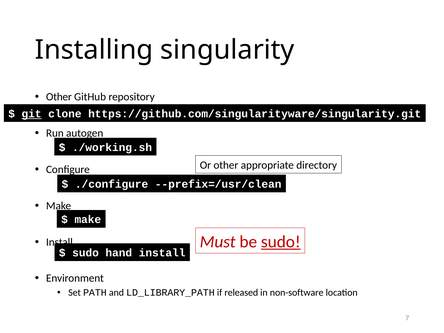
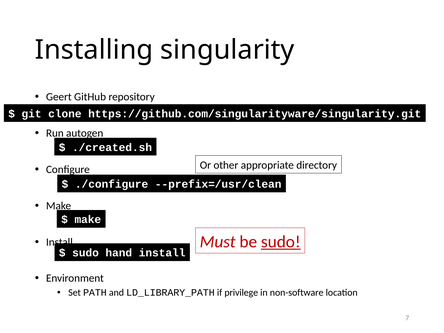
Other at (59, 97): Other -> Geert
git underline: present -> none
./working.sh: ./working.sh -> ./created.sh
released: released -> privilege
